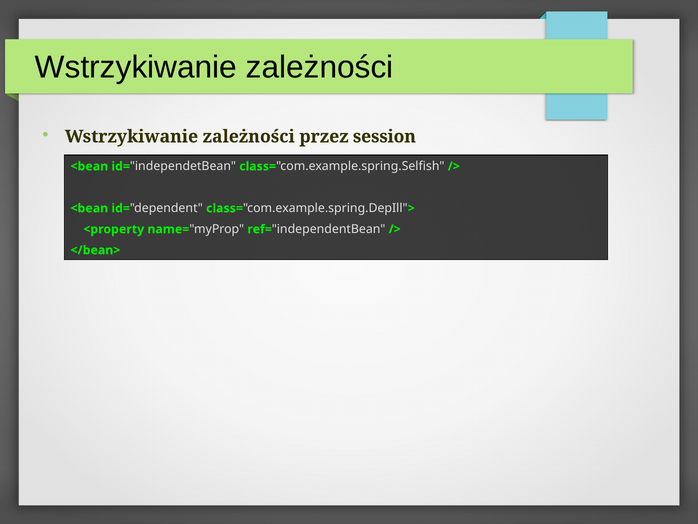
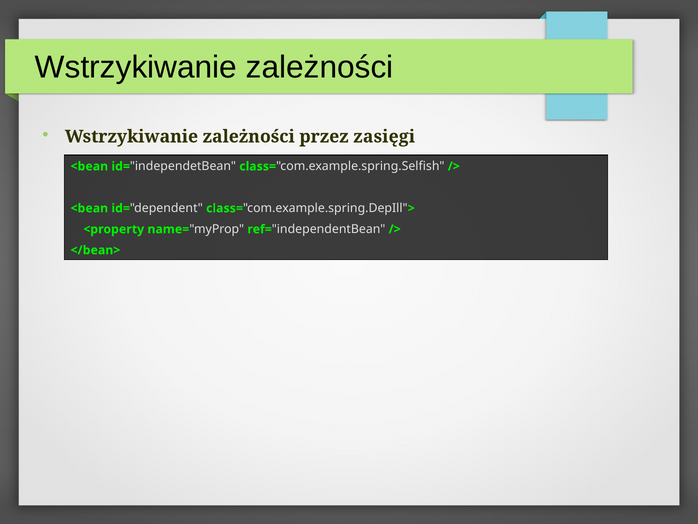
session: session -> zasięgi
